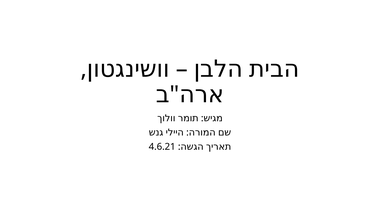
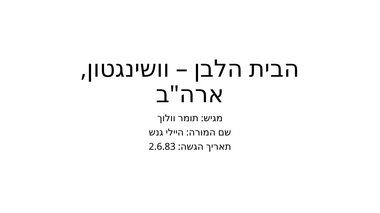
4.6.21: 4.6.21 -> 2.6.83
